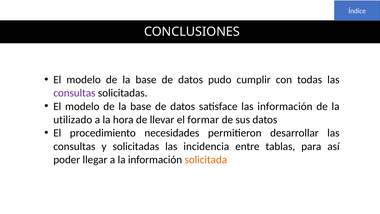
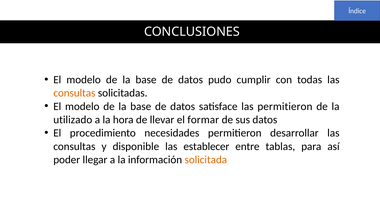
consultas at (74, 93) colour: purple -> orange
las información: información -> permitieron
y solicitadas: solicitadas -> disponible
incidencia: incidencia -> establecer
